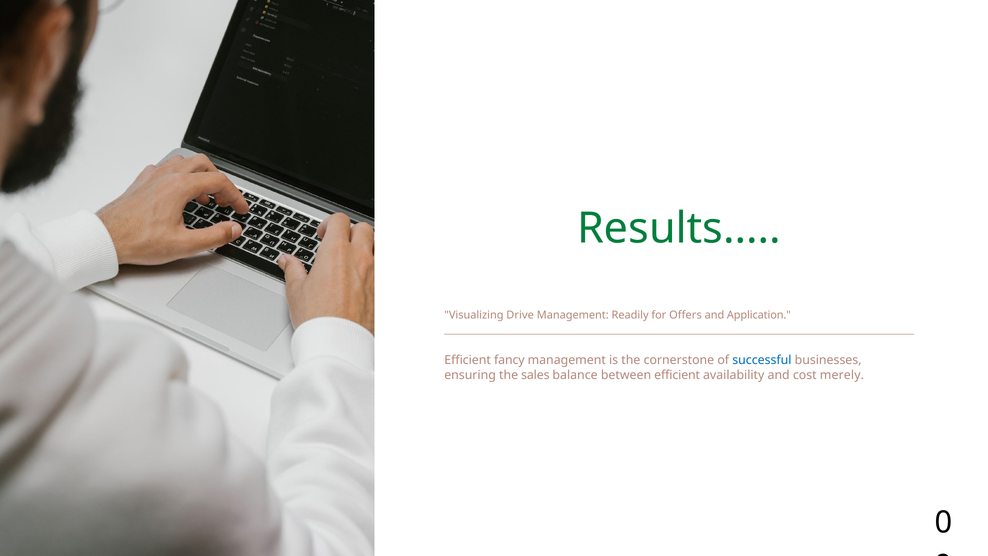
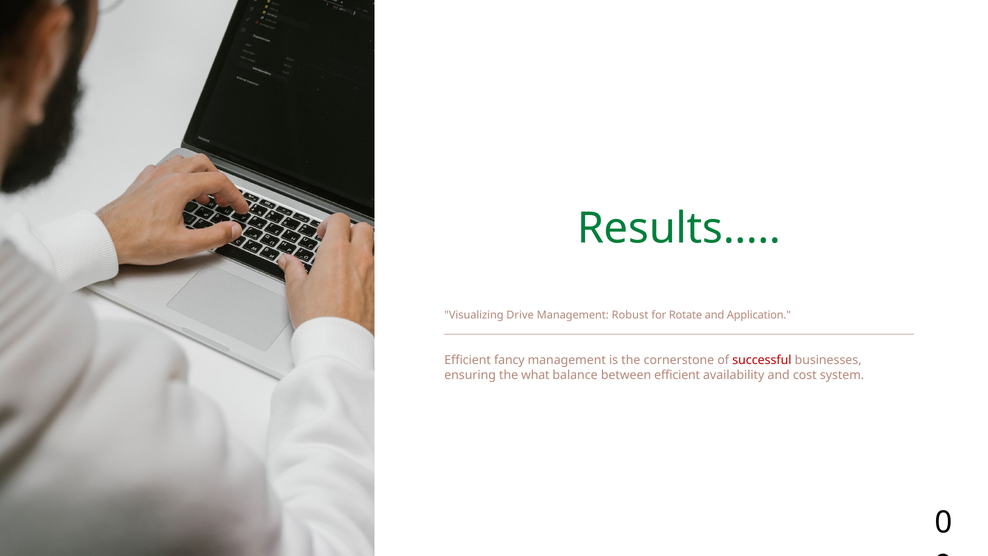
Readily: Readily -> Robust
Offers: Offers -> Rotate
successful colour: blue -> red
sales: sales -> what
merely: merely -> system
